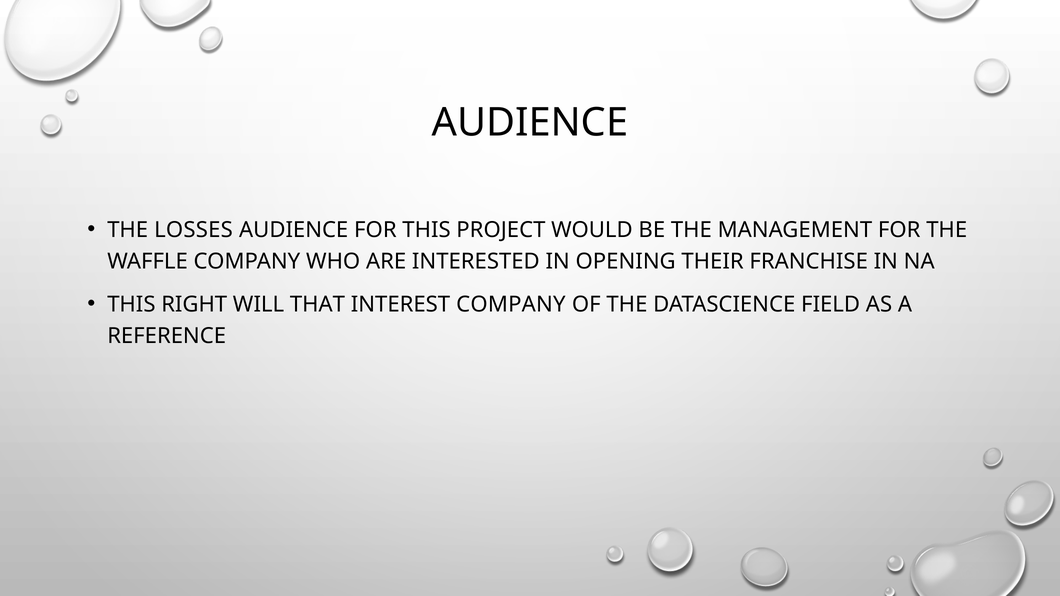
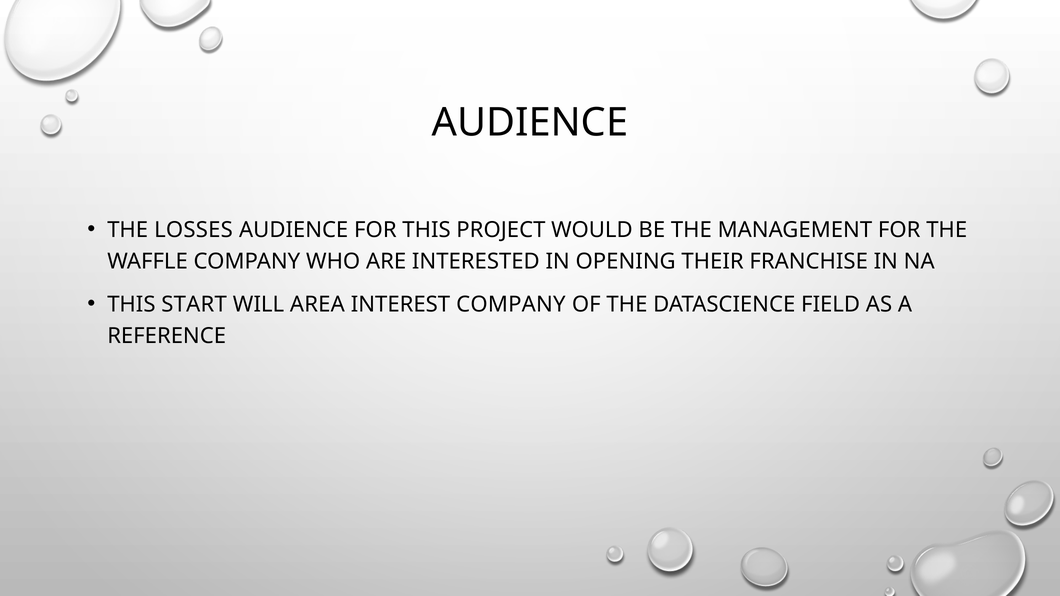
RIGHT: RIGHT -> START
THAT: THAT -> AREA
